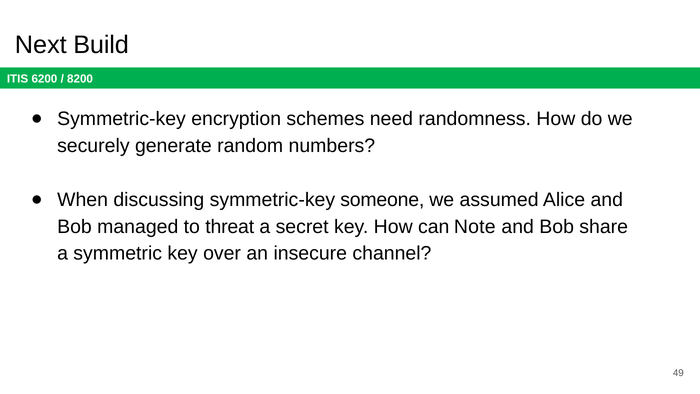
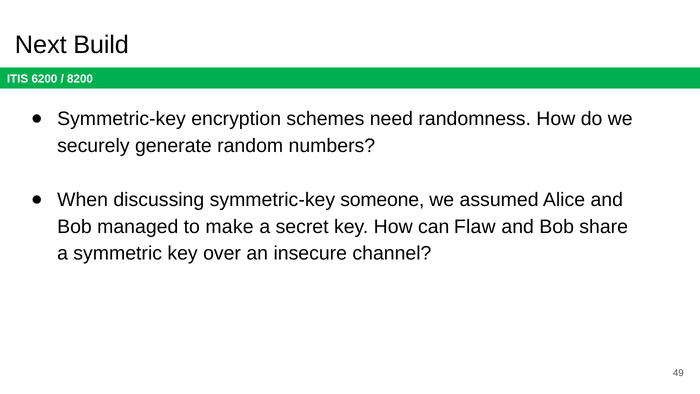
threat: threat -> make
Note: Note -> Flaw
